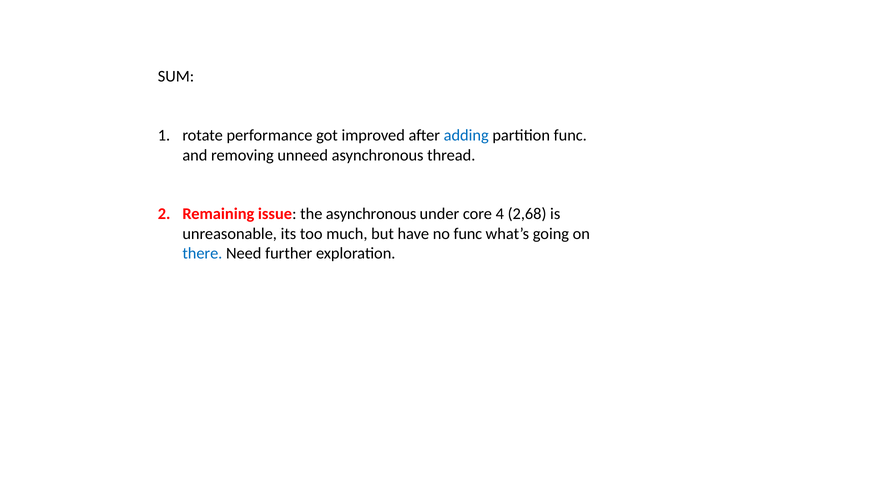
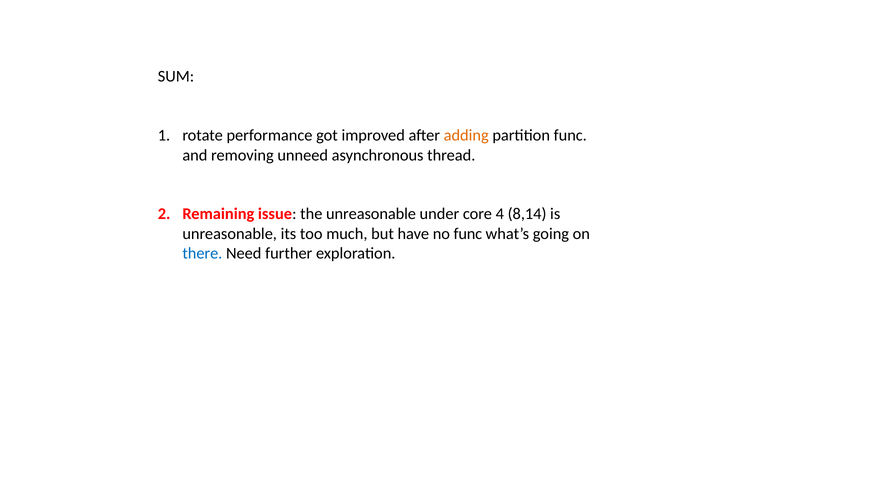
adding colour: blue -> orange
the asynchronous: asynchronous -> unreasonable
2,68: 2,68 -> 8,14
